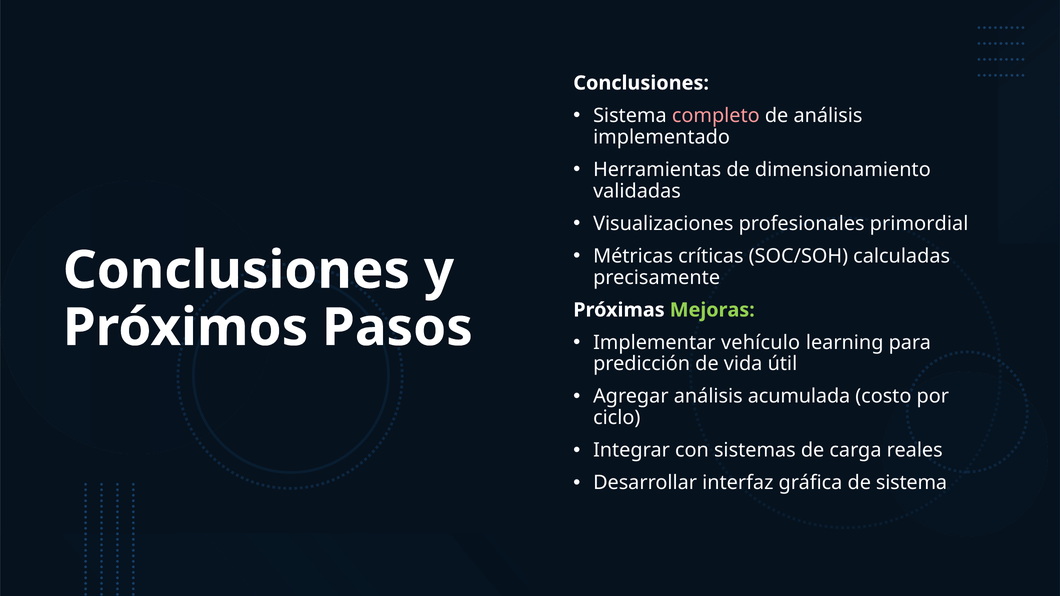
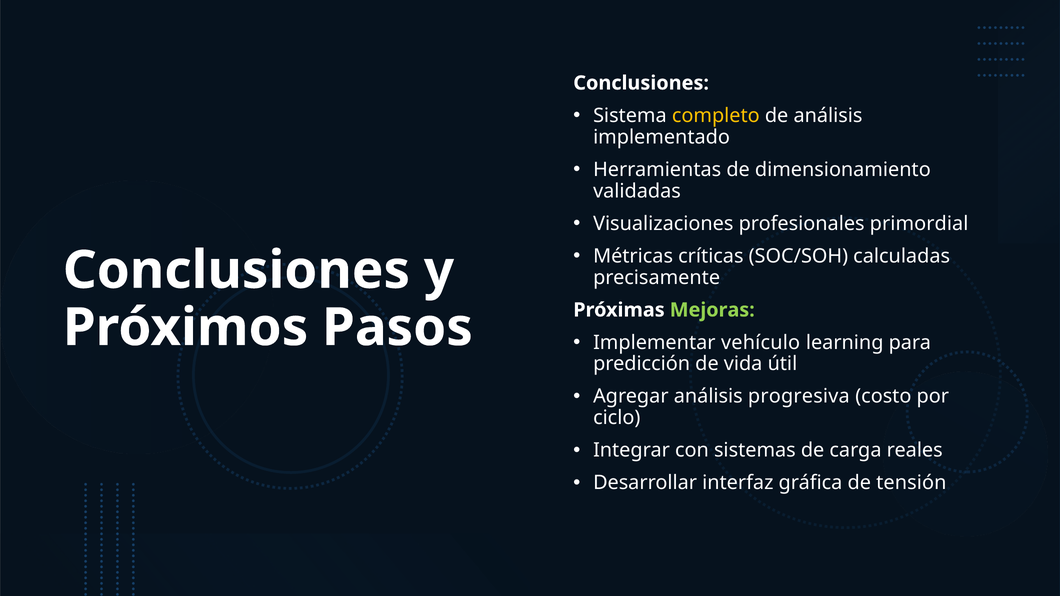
completo colour: pink -> yellow
acumulada: acumulada -> progresiva
de sistema: sistema -> tensión
